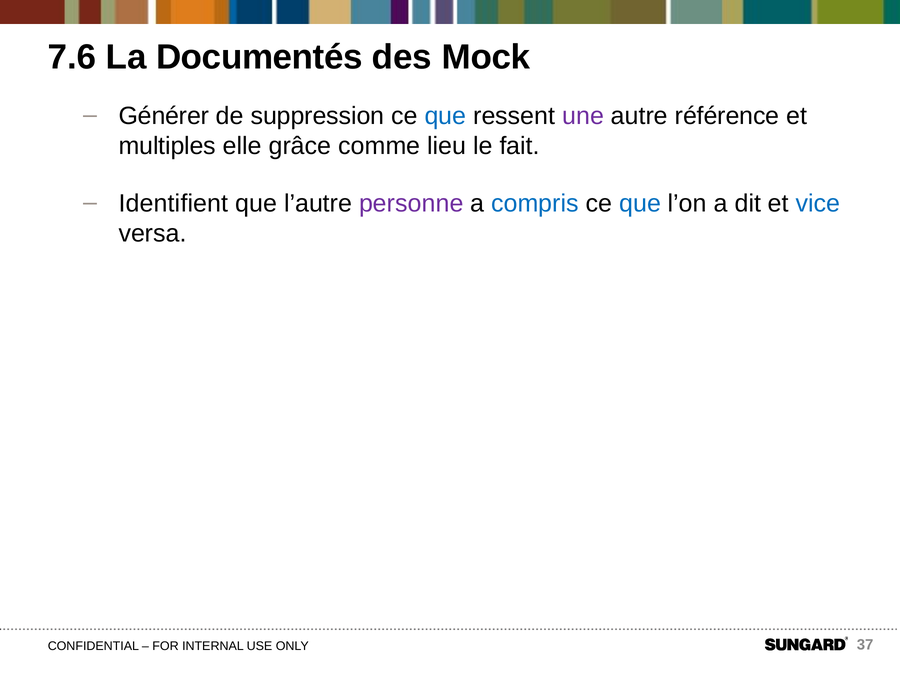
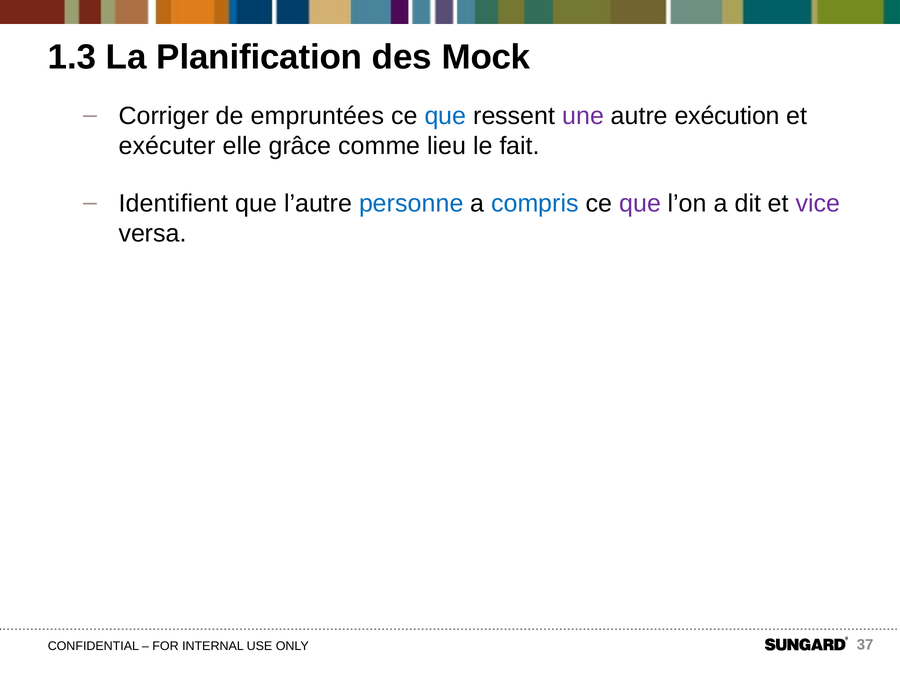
7.6: 7.6 -> 1.3
Documentés: Documentés -> Planification
Générer: Générer -> Corriger
suppression: suppression -> empruntées
référence: référence -> exécution
multiples: multiples -> exécuter
personne colour: purple -> blue
que at (640, 203) colour: blue -> purple
vice colour: blue -> purple
